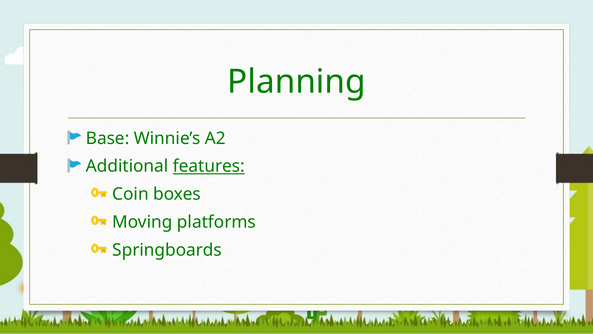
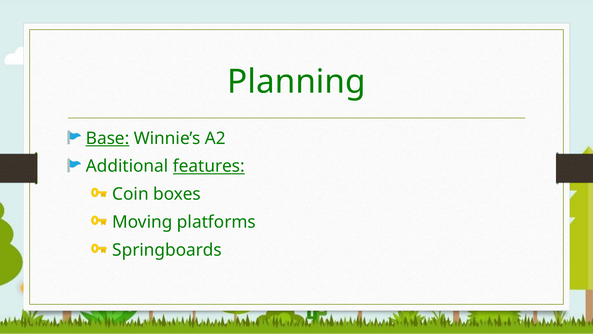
Base underline: none -> present
